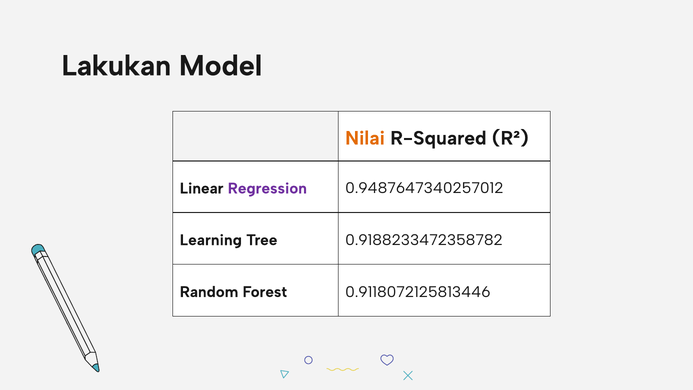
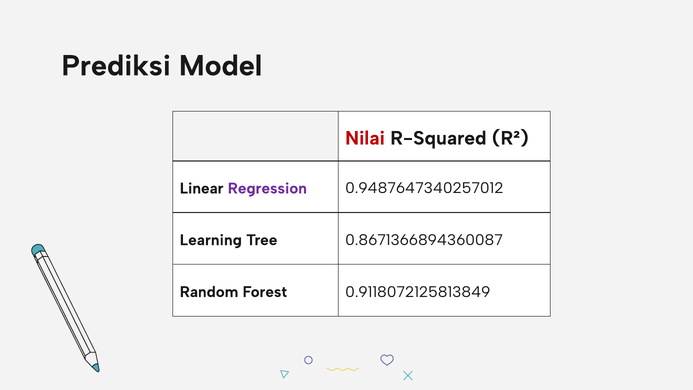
Lakukan: Lakukan -> Prediksi
Nilai colour: orange -> red
0.9188233472358782: 0.9188233472358782 -> 0.8671366894360087
0.9118072125813446: 0.9118072125813446 -> 0.9118072125813849
